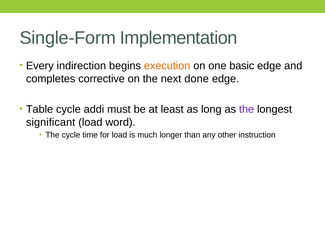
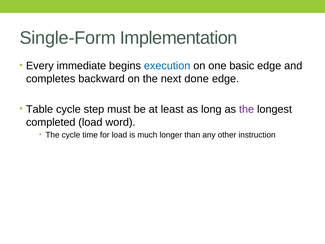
indirection: indirection -> immediate
execution colour: orange -> blue
corrective: corrective -> backward
addi: addi -> step
significant: significant -> completed
